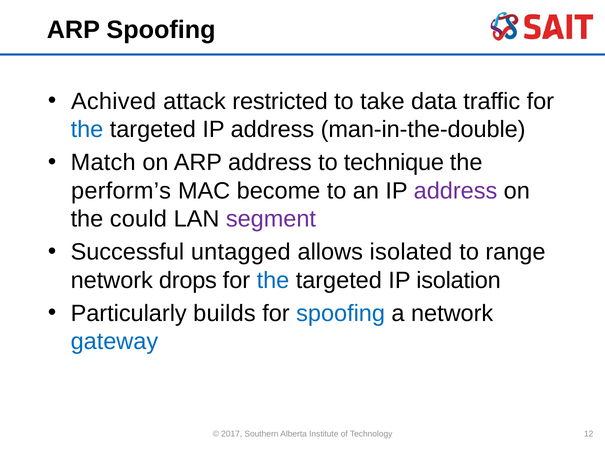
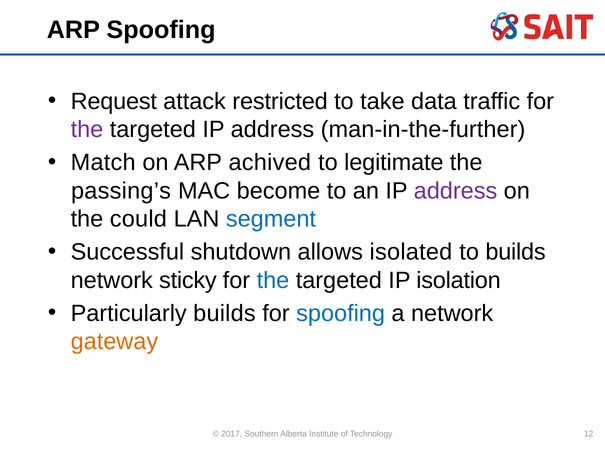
Achived: Achived -> Request
the at (87, 130) colour: blue -> purple
man-in-the-double: man-in-the-double -> man-in-the-further
ARP address: address -> achived
technique: technique -> legitimate
perform’s: perform’s -> passing’s
segment colour: purple -> blue
untagged: untagged -> shutdown
to range: range -> builds
drops: drops -> sticky
gateway colour: blue -> orange
